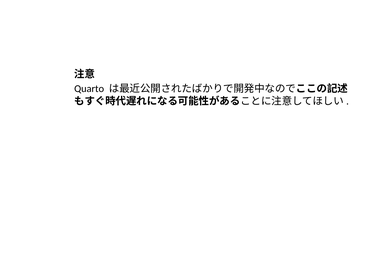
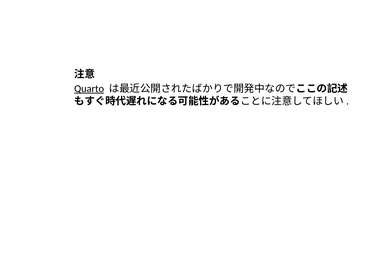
Quarto underline: none -> present
